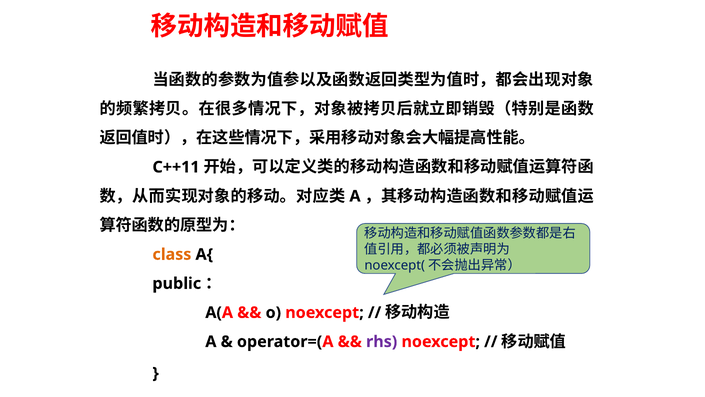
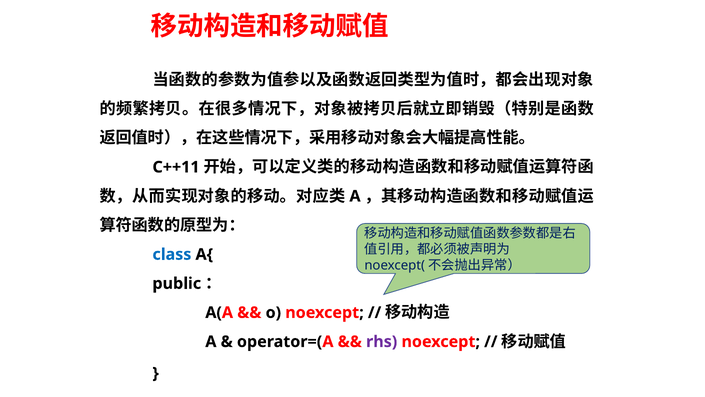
class colour: orange -> blue
